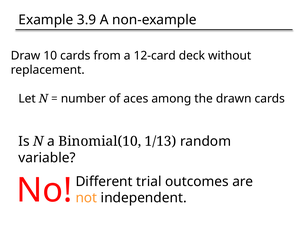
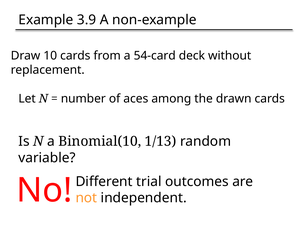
12-card: 12-card -> 54-card
